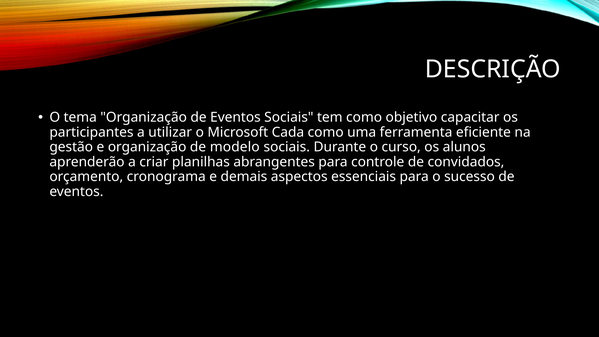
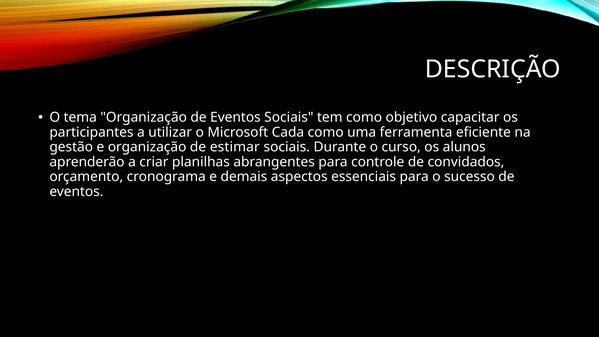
modelo: modelo -> estimar
